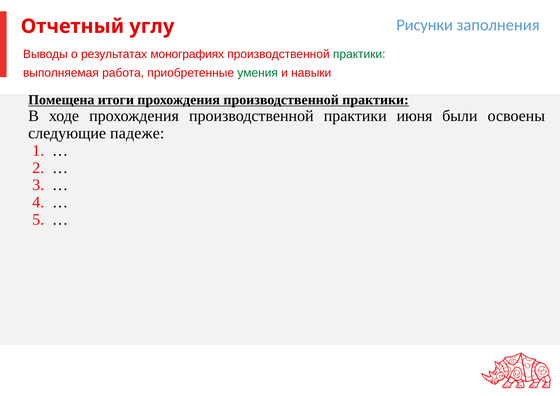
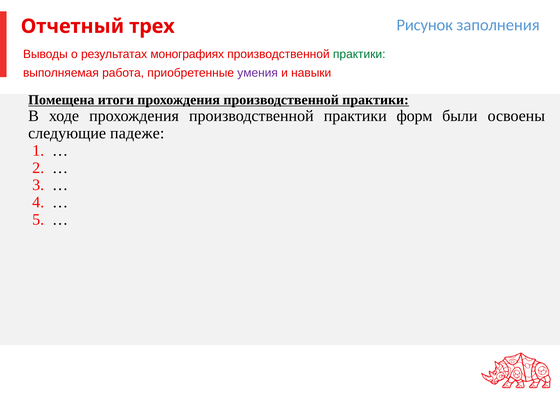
Рисунки: Рисунки -> Рисунок
углу: углу -> трех
умения colour: green -> purple
июня: июня -> форм
